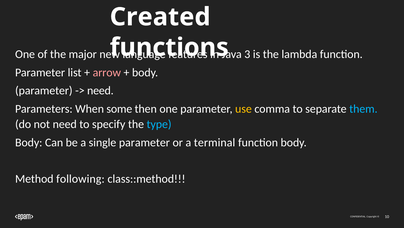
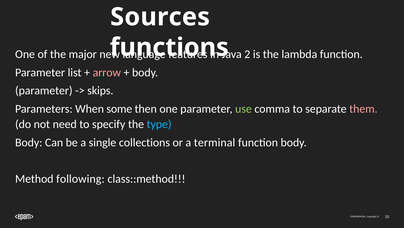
Created: Created -> Sources
3: 3 -> 2
need at (100, 90): need -> skips
use colour: yellow -> light green
them colour: light blue -> pink
single parameter: parameter -> collections
